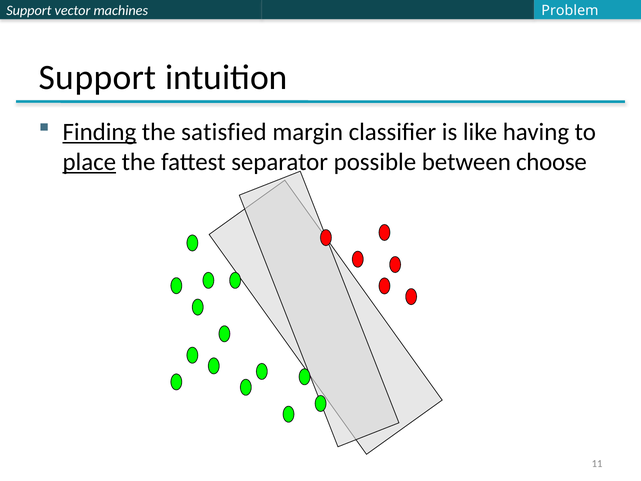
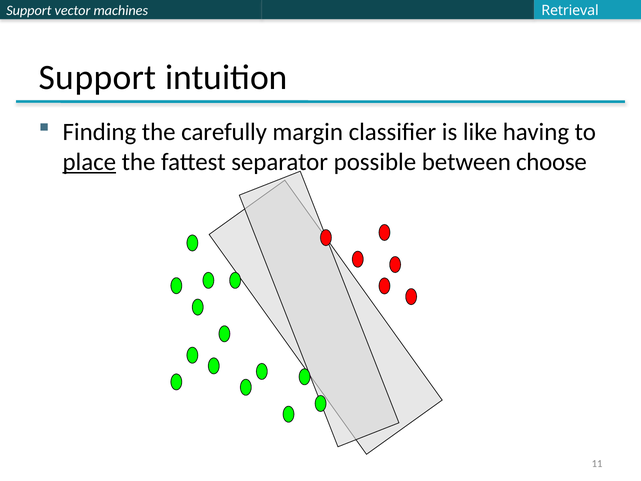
Problem: Problem -> Retrieval
Finding underline: present -> none
satisfied: satisfied -> carefully
